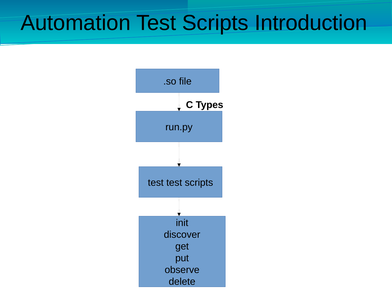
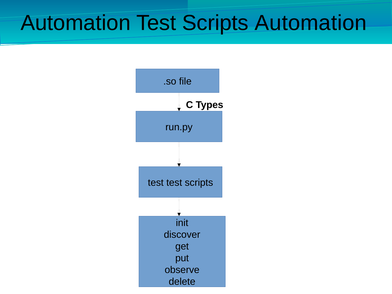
Scripts Introduction: Introduction -> Automation
